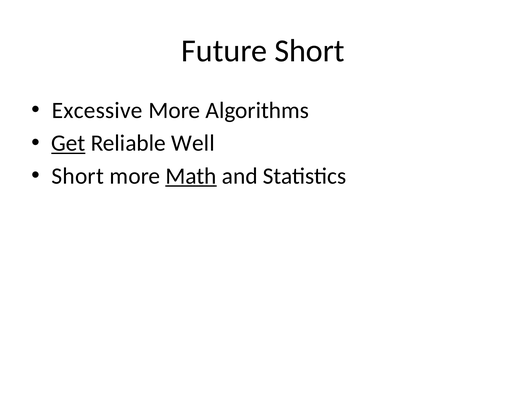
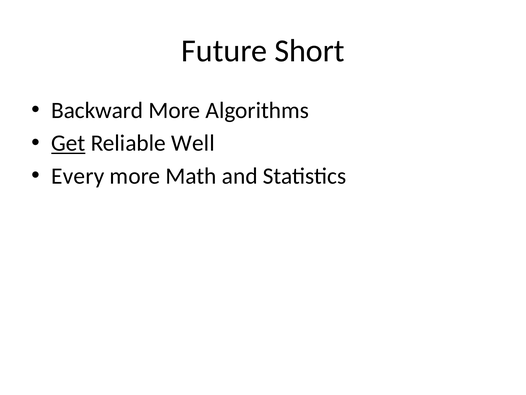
Excessive: Excessive -> Backward
Short at (78, 176): Short -> Every
Math underline: present -> none
